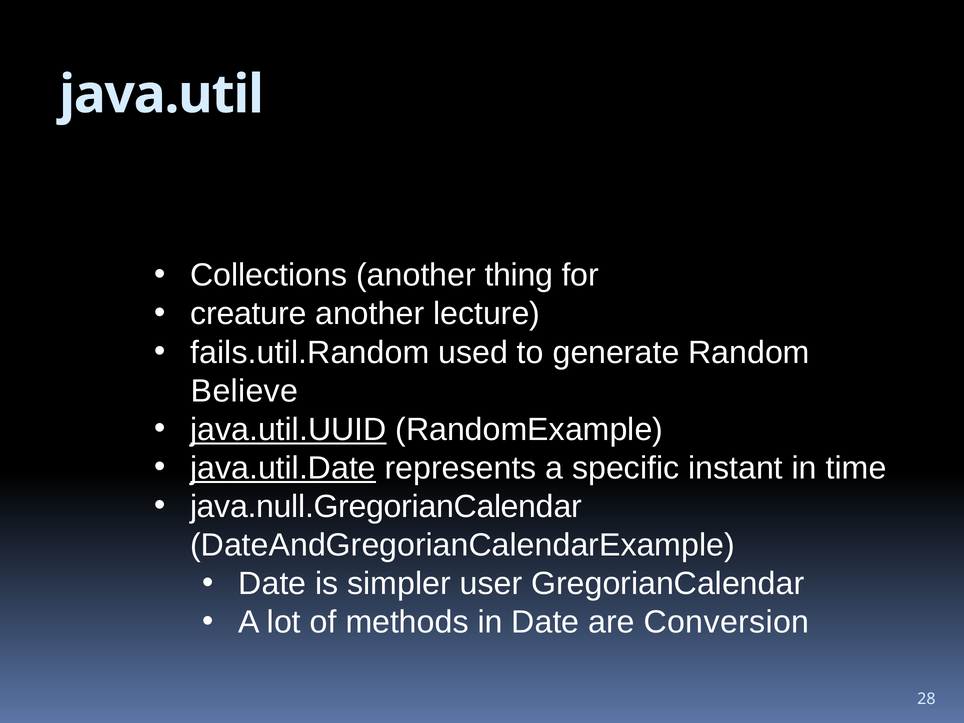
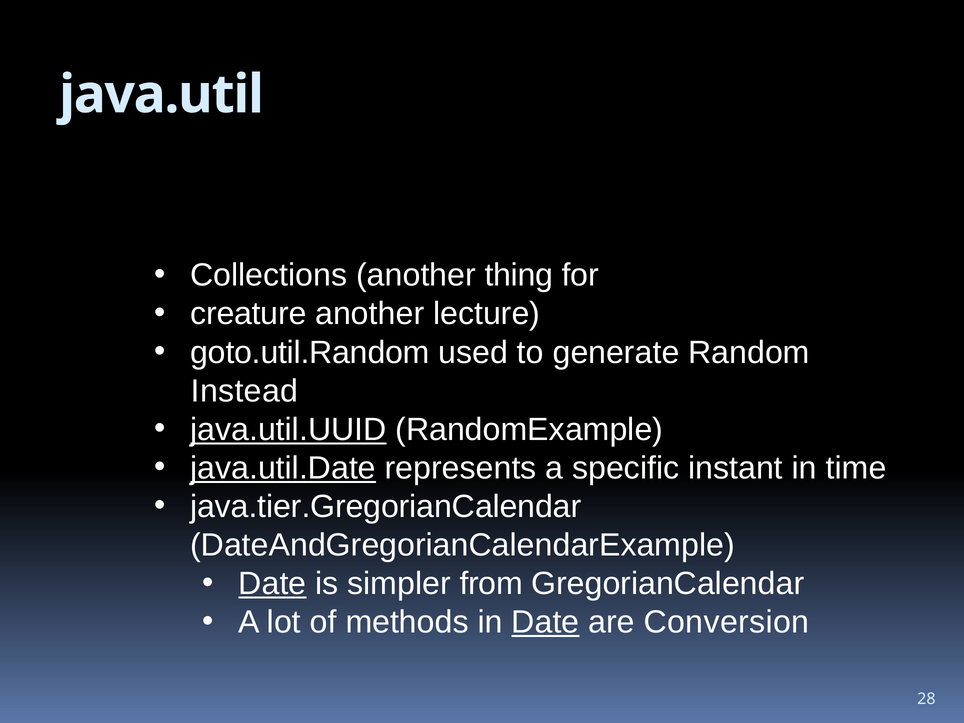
fails.util.Random: fails.util.Random -> goto.util.Random
Believe: Believe -> Instead
java.null.GregorianCalendar: java.null.GregorianCalendar -> java.tier.GregorianCalendar
Date at (272, 584) underline: none -> present
user: user -> from
Date at (545, 622) underline: none -> present
